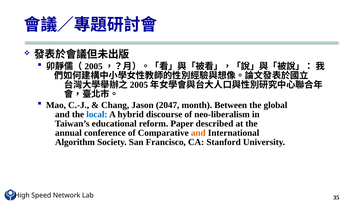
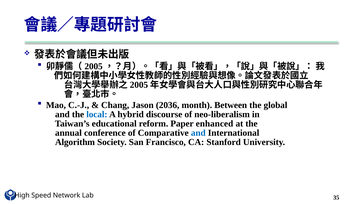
2047: 2047 -> 2036
described: described -> enhanced
and at (198, 133) colour: orange -> blue
